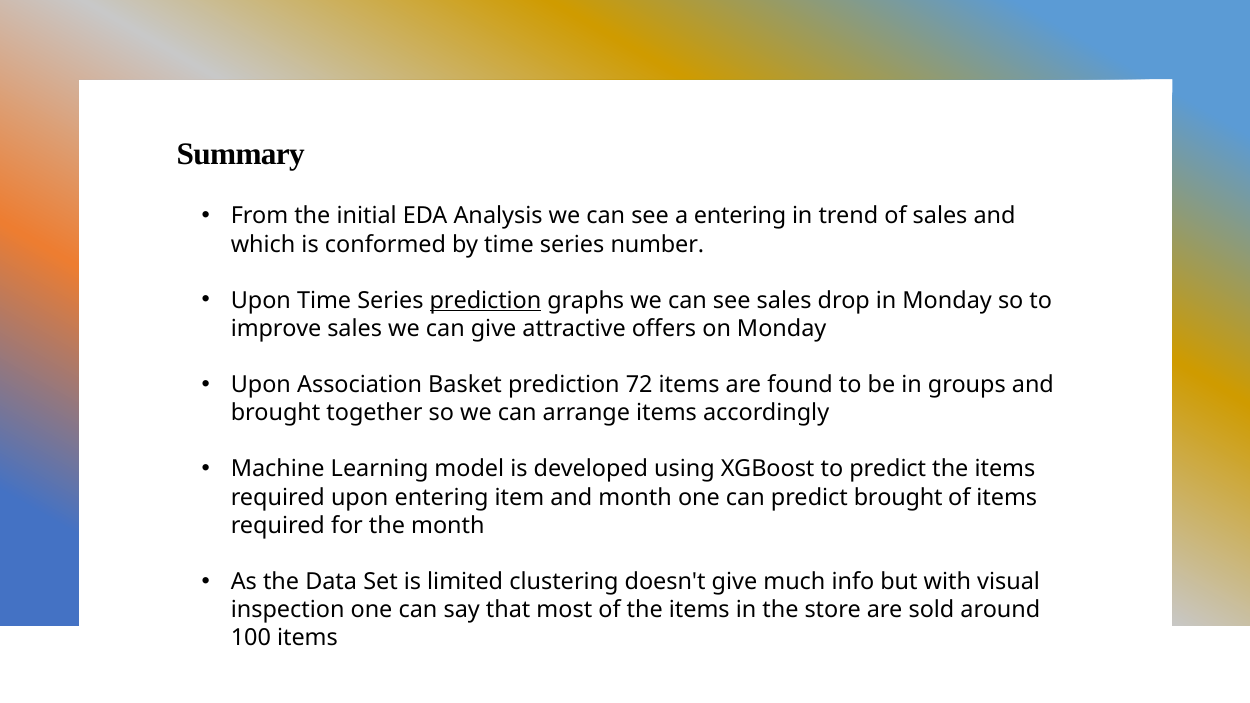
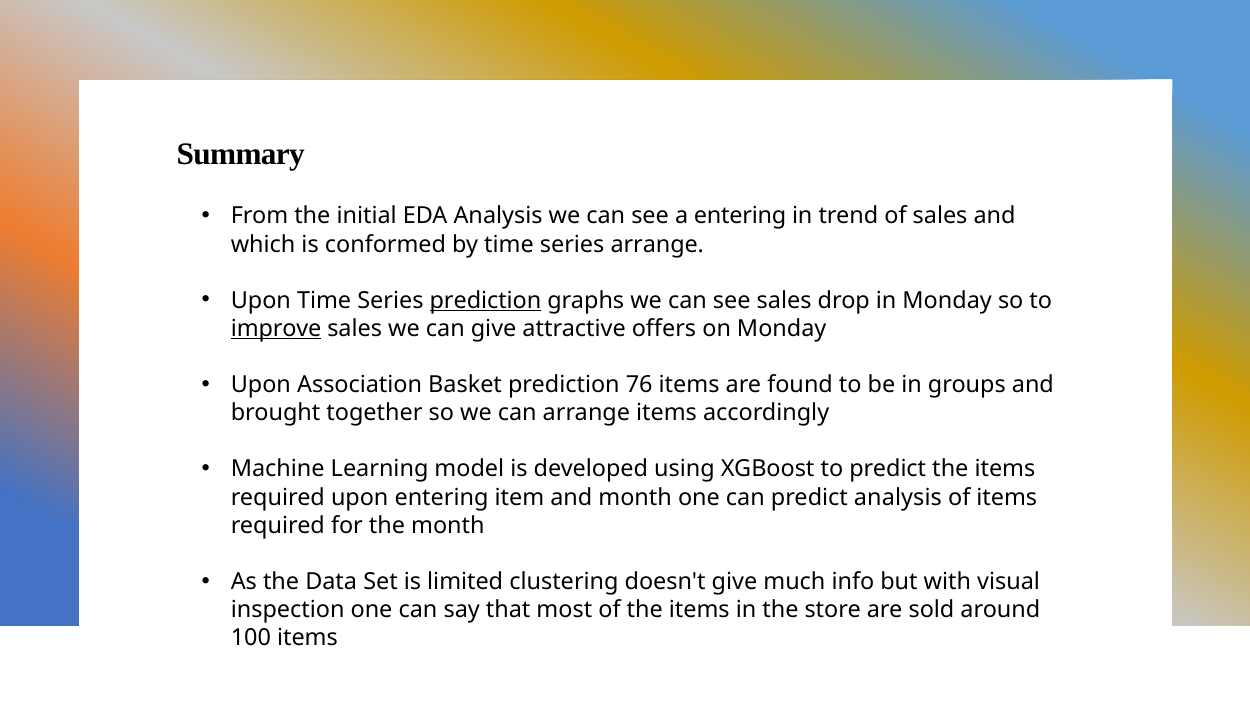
series number: number -> arrange
improve underline: none -> present
72: 72 -> 76
predict brought: brought -> analysis
